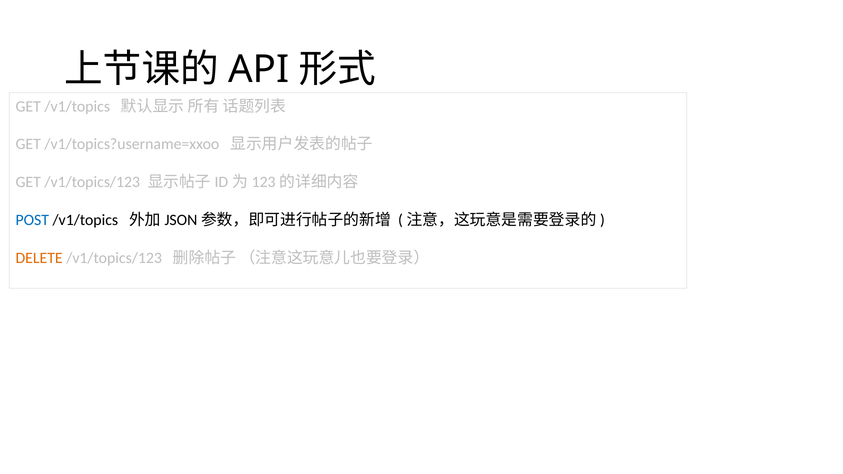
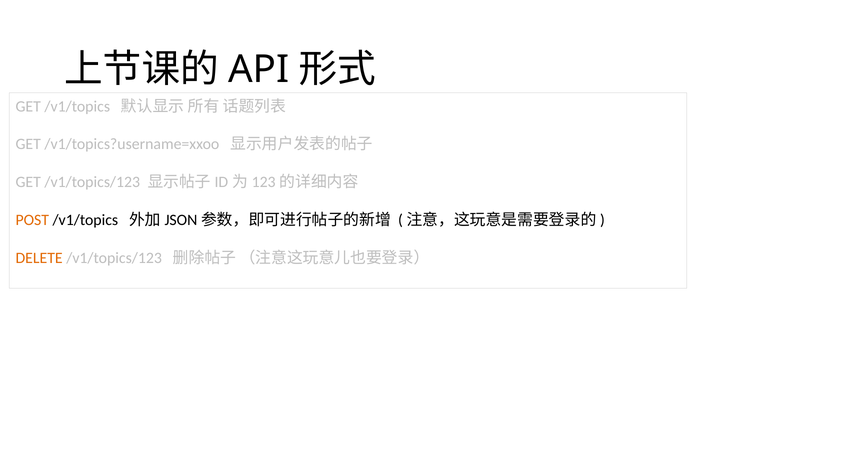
POST colour: blue -> orange
